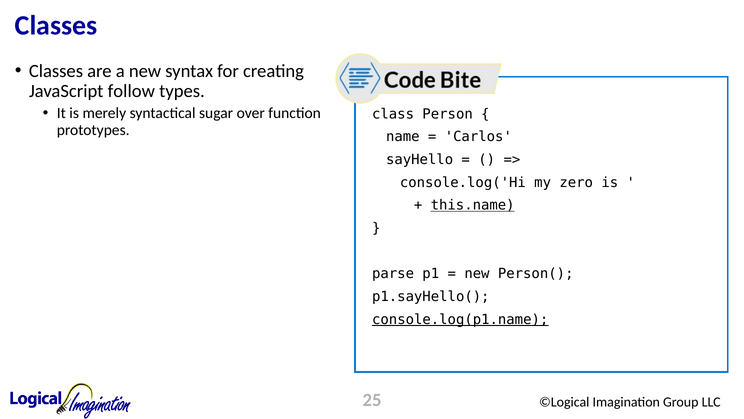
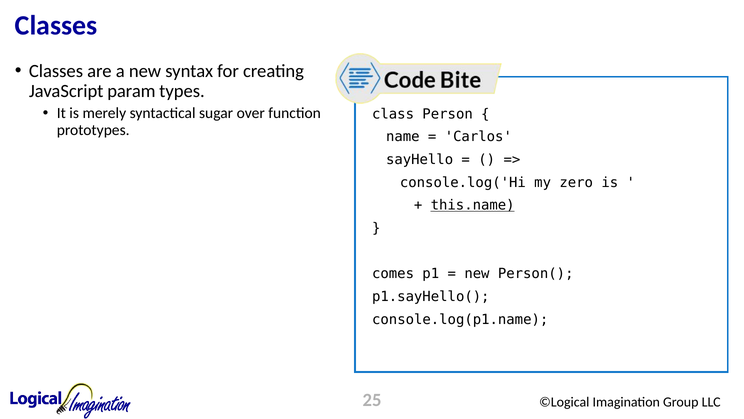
follow: follow -> param
parse: parse -> comes
console.log(p1.name underline: present -> none
